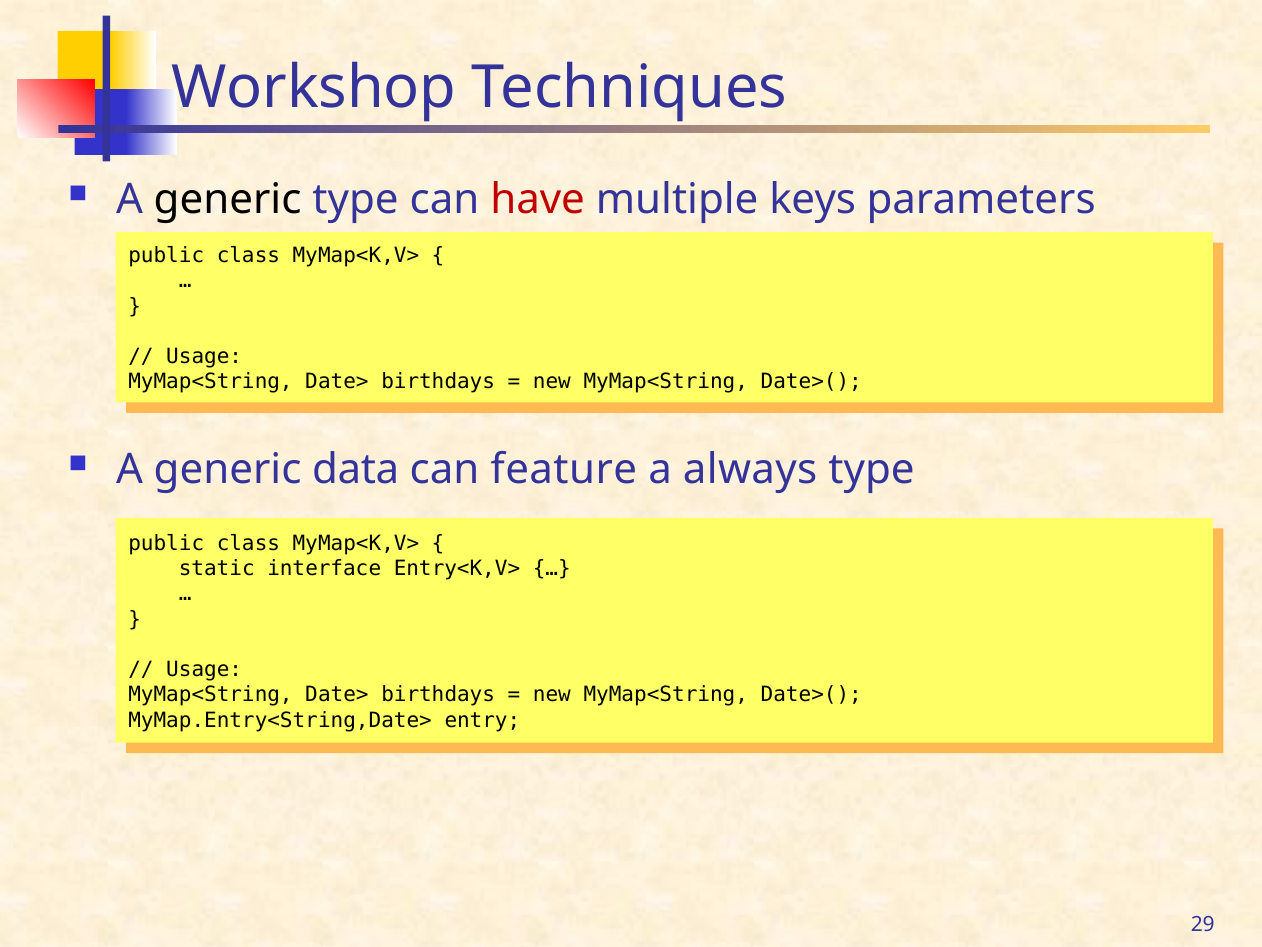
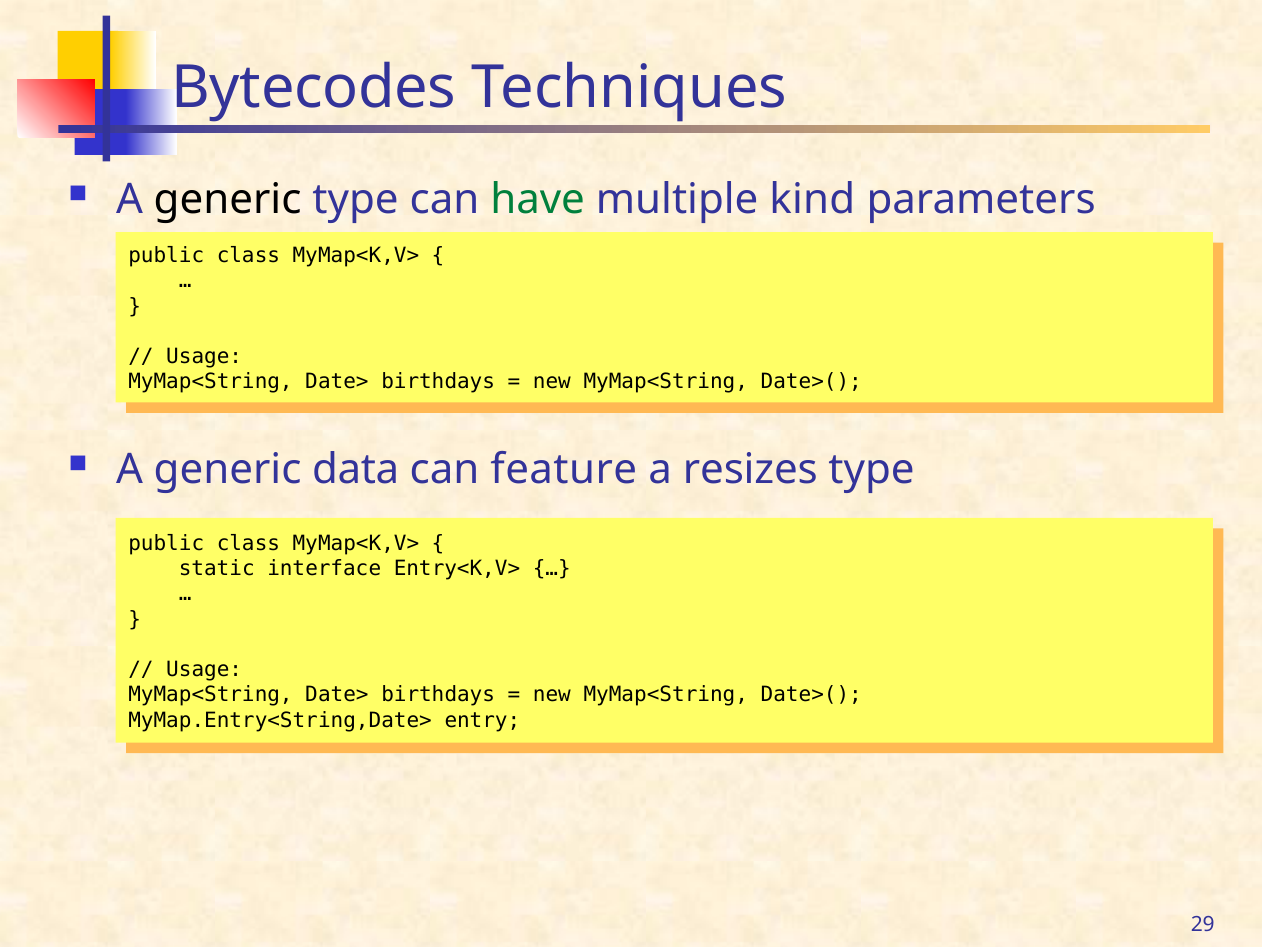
Workshop: Workshop -> Bytecodes
have colour: red -> green
keys: keys -> kind
always: always -> resizes
